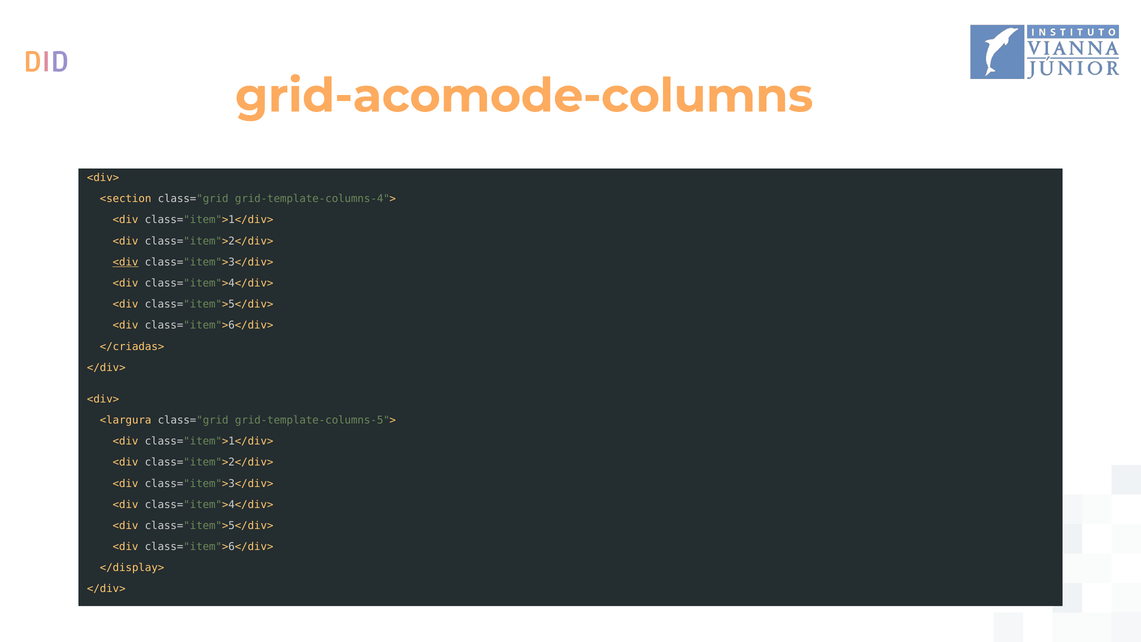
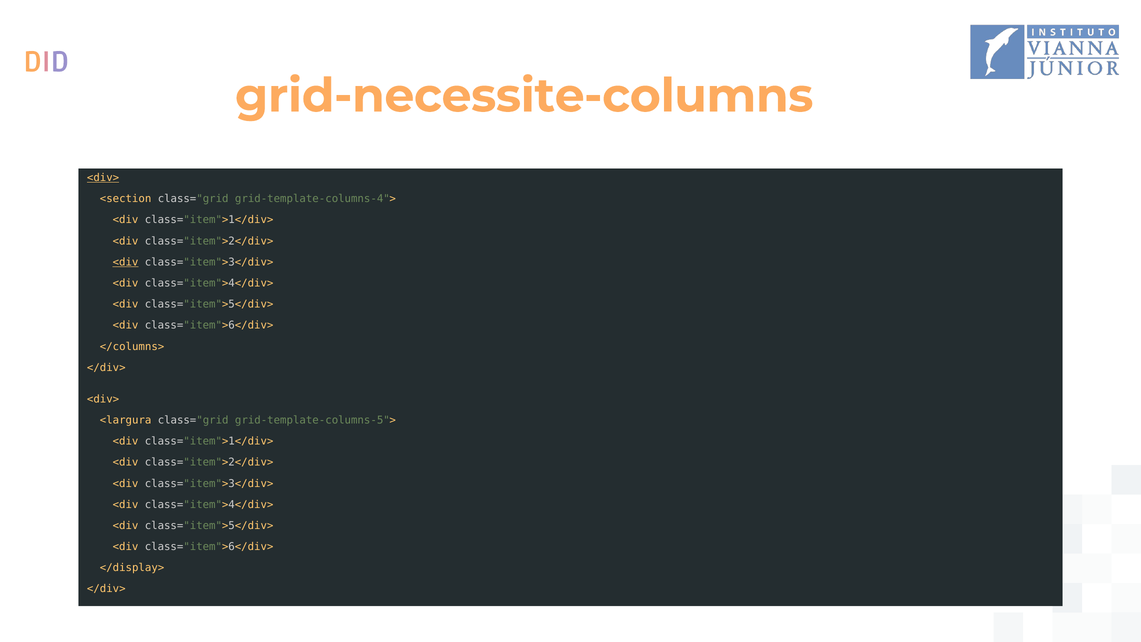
grid-acomode-columns: grid-acomode-columns -> grid-necessite-columns
<div> at (103, 178) underline: none -> present
</criadas>: </criadas> -> </columns>
